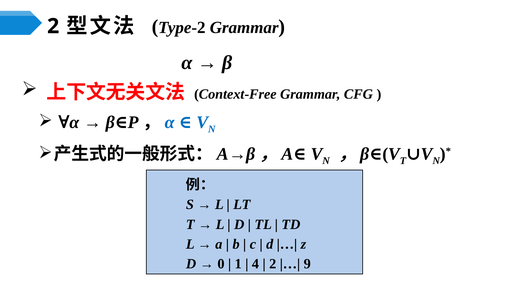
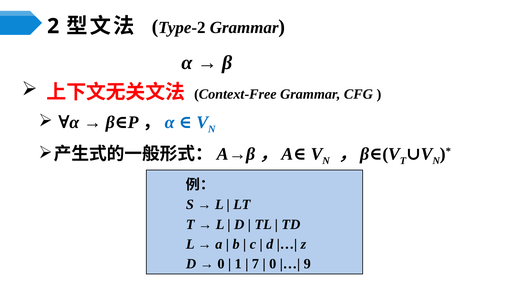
4: 4 -> 7
2 at (273, 264): 2 -> 0
